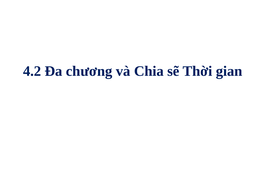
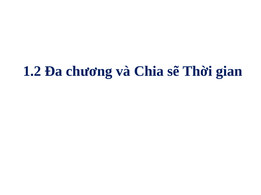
4.2: 4.2 -> 1.2
